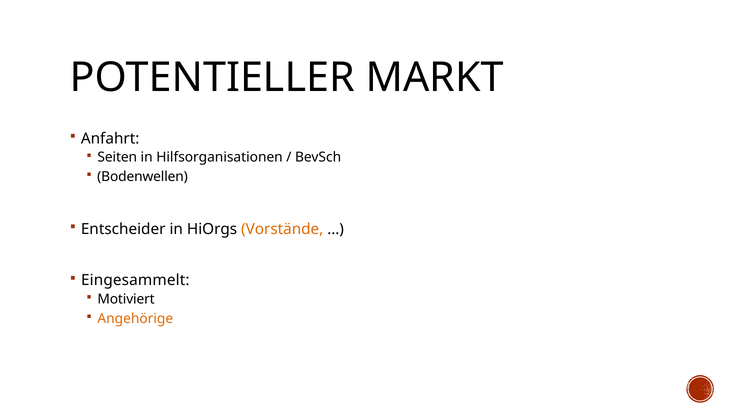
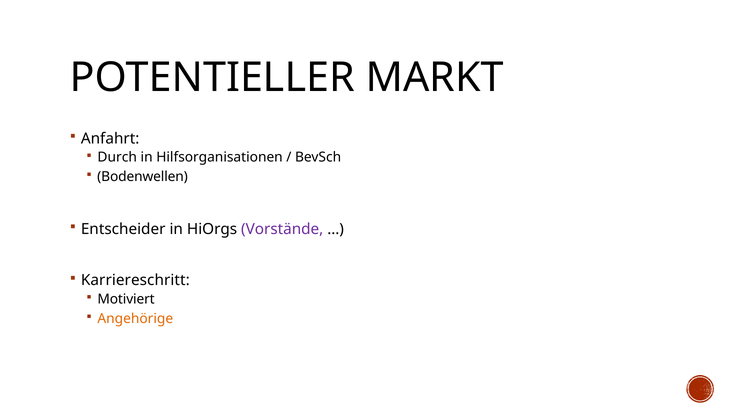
Seiten: Seiten -> Durch
Vorstände colour: orange -> purple
Eingesammelt: Eingesammelt -> Karriereschritt
